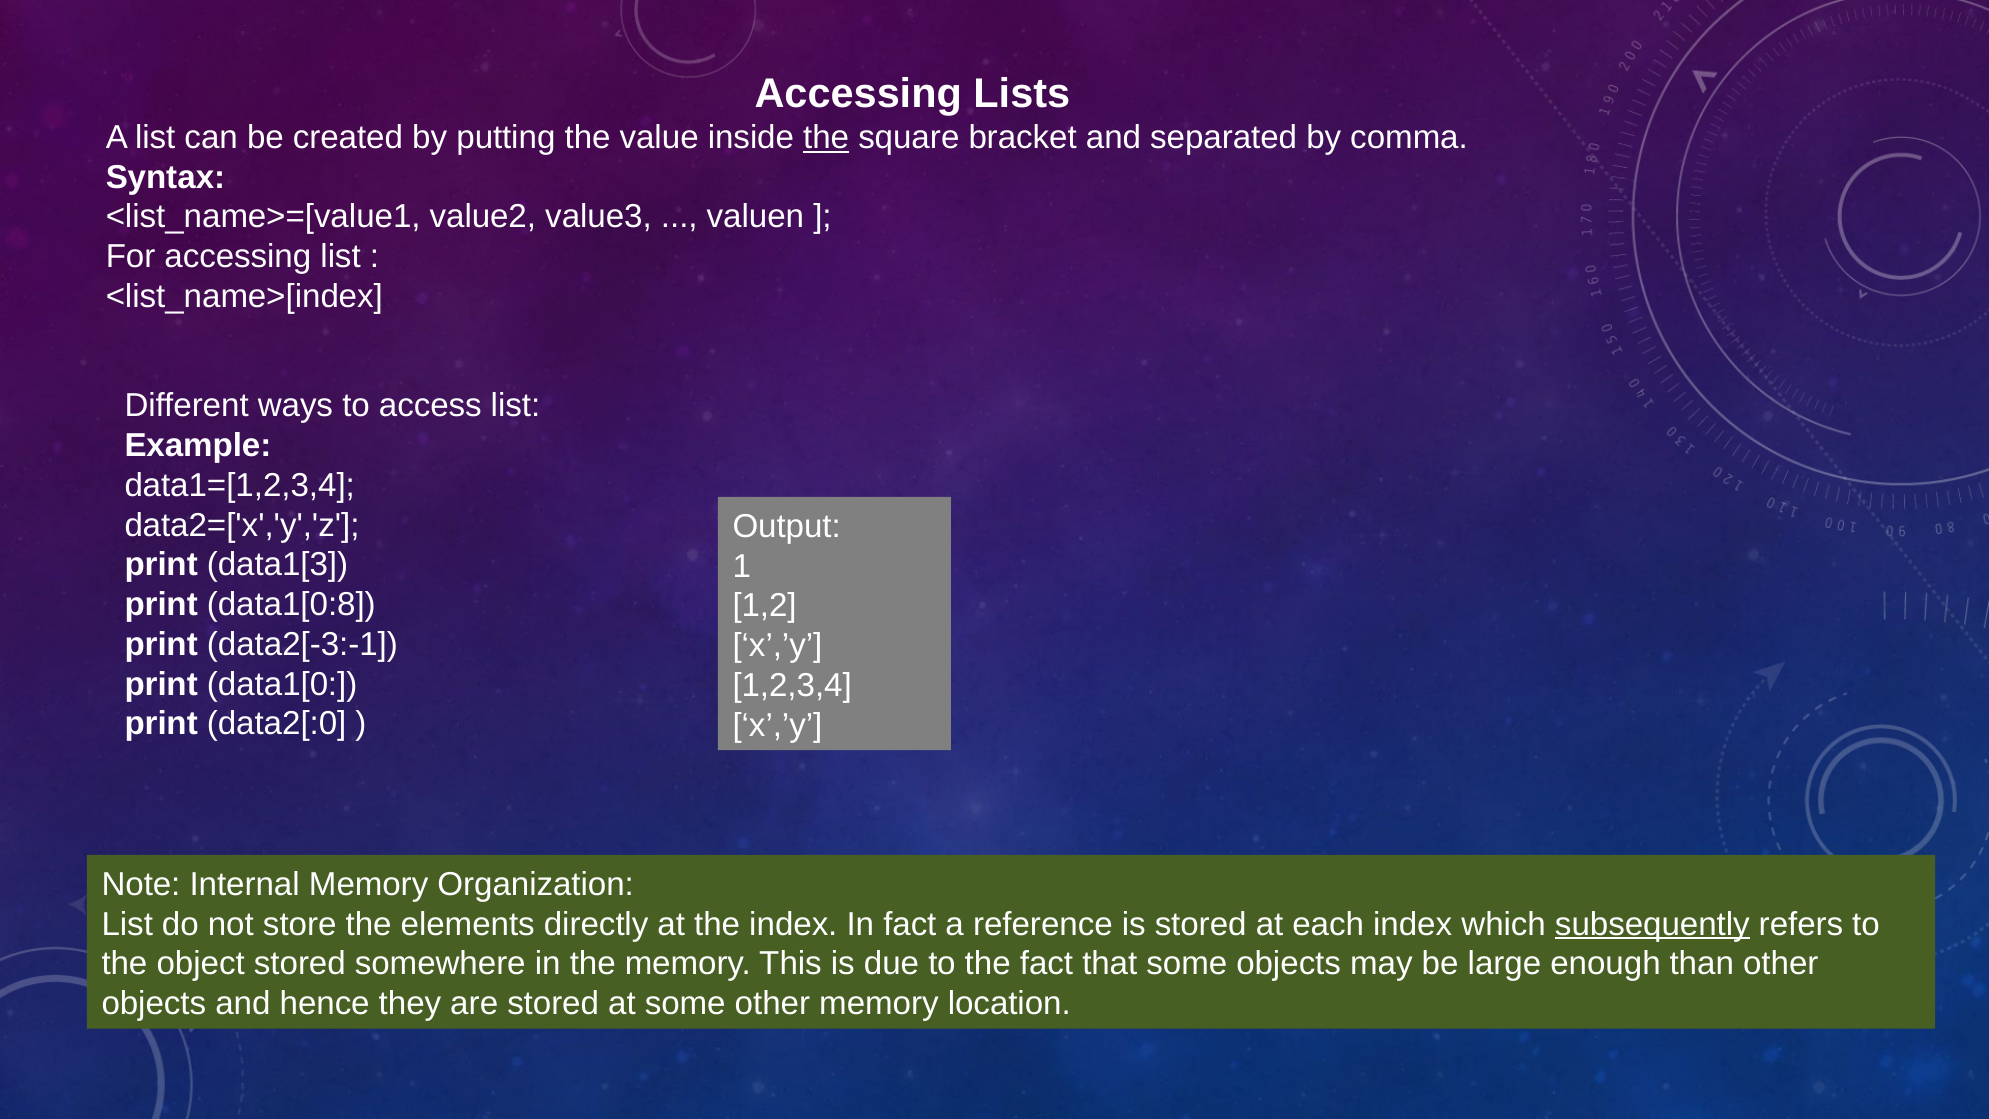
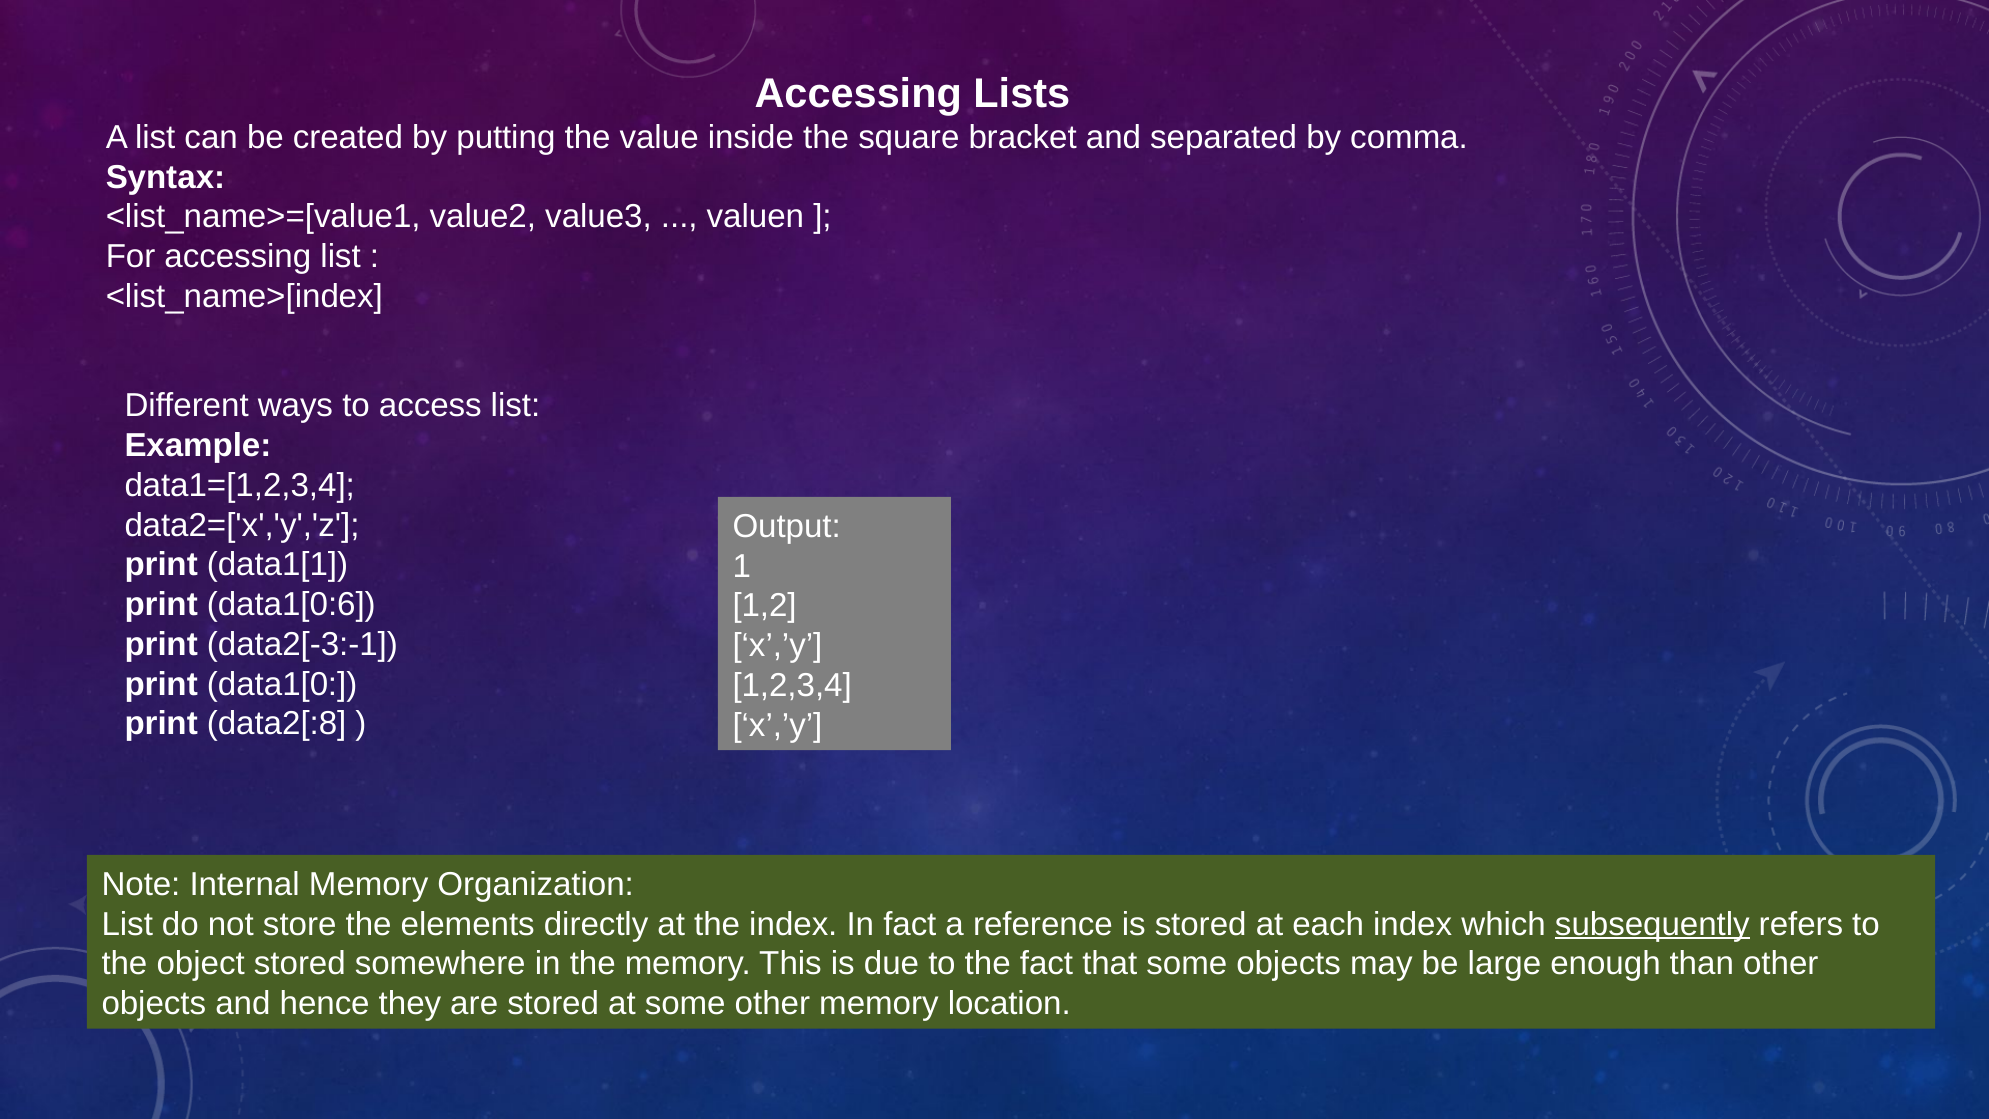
the at (826, 137) underline: present -> none
data1[3: data1[3 -> data1[1
data1[0:8: data1[0:8 -> data1[0:6
data2[:0: data2[:0 -> data2[:8
